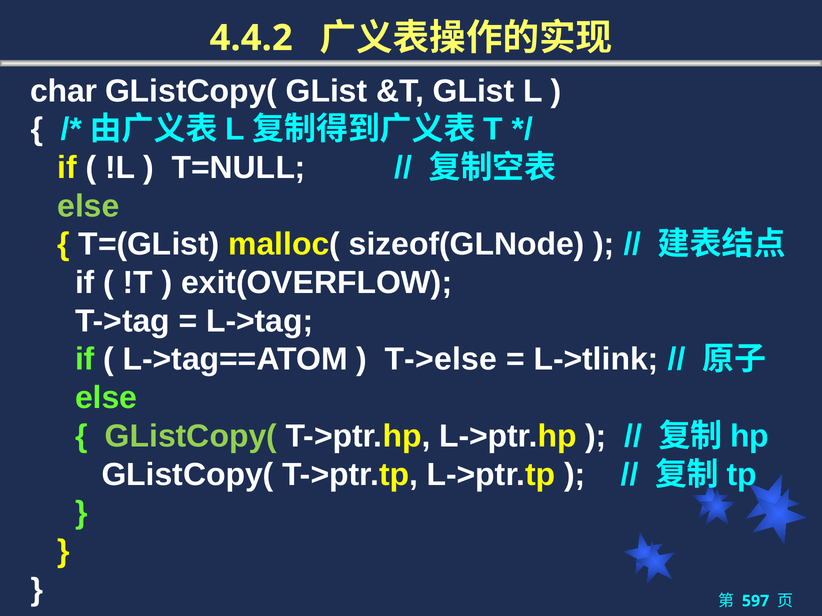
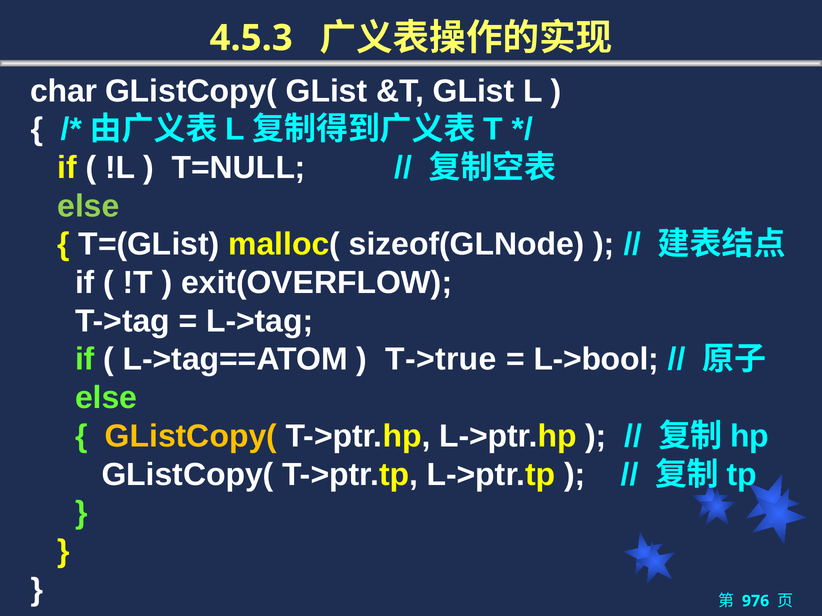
4.4.2: 4.4.2 -> 4.5.3
T->else: T->else -> T->true
L->tlink: L->tlink -> L->bool
GListCopy( at (191, 436) colour: light green -> yellow
597: 597 -> 976
